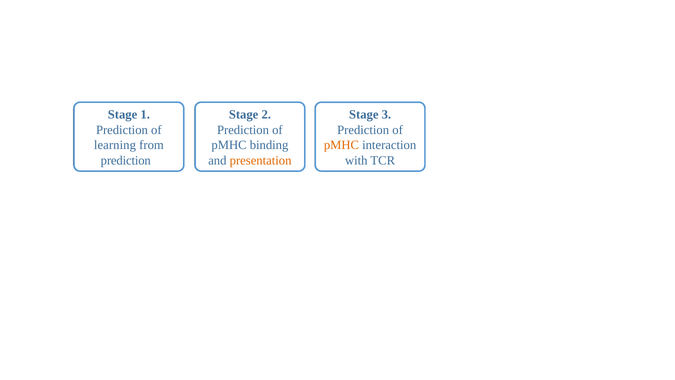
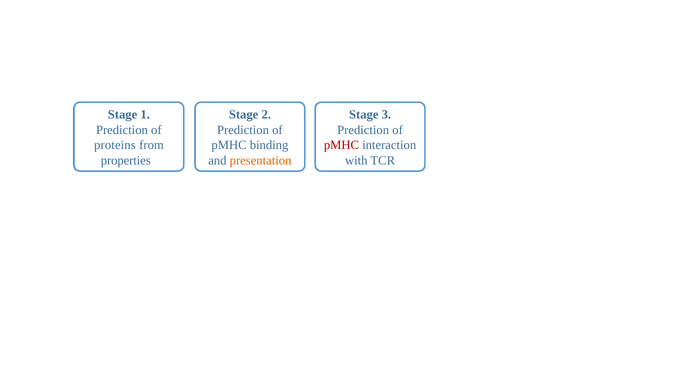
learning: learning -> proteins
pMHC at (341, 145) colour: orange -> red
prediction at (126, 160): prediction -> properties
